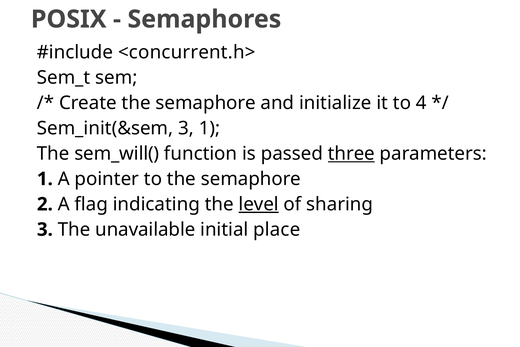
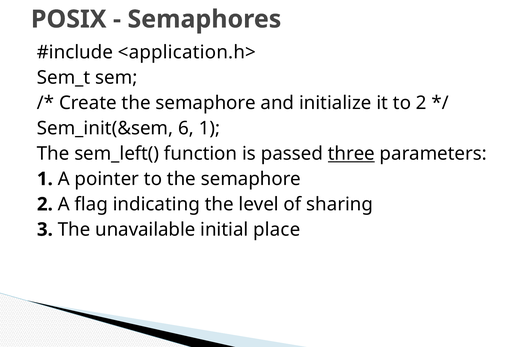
<concurrent.h>: <concurrent.h> -> <application.h>
to 4: 4 -> 2
Sem_init(&sem 3: 3 -> 6
sem_will(: sem_will( -> sem_left(
level underline: present -> none
